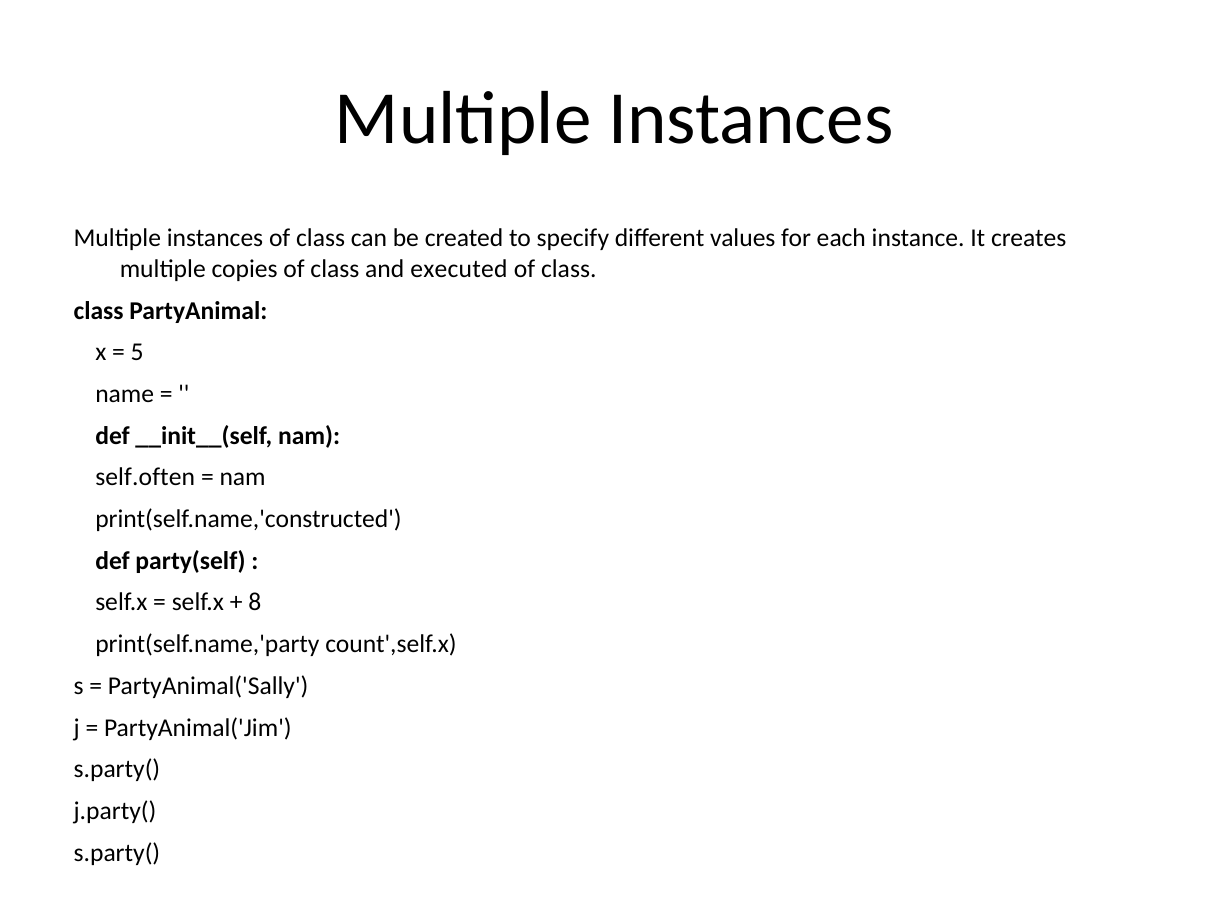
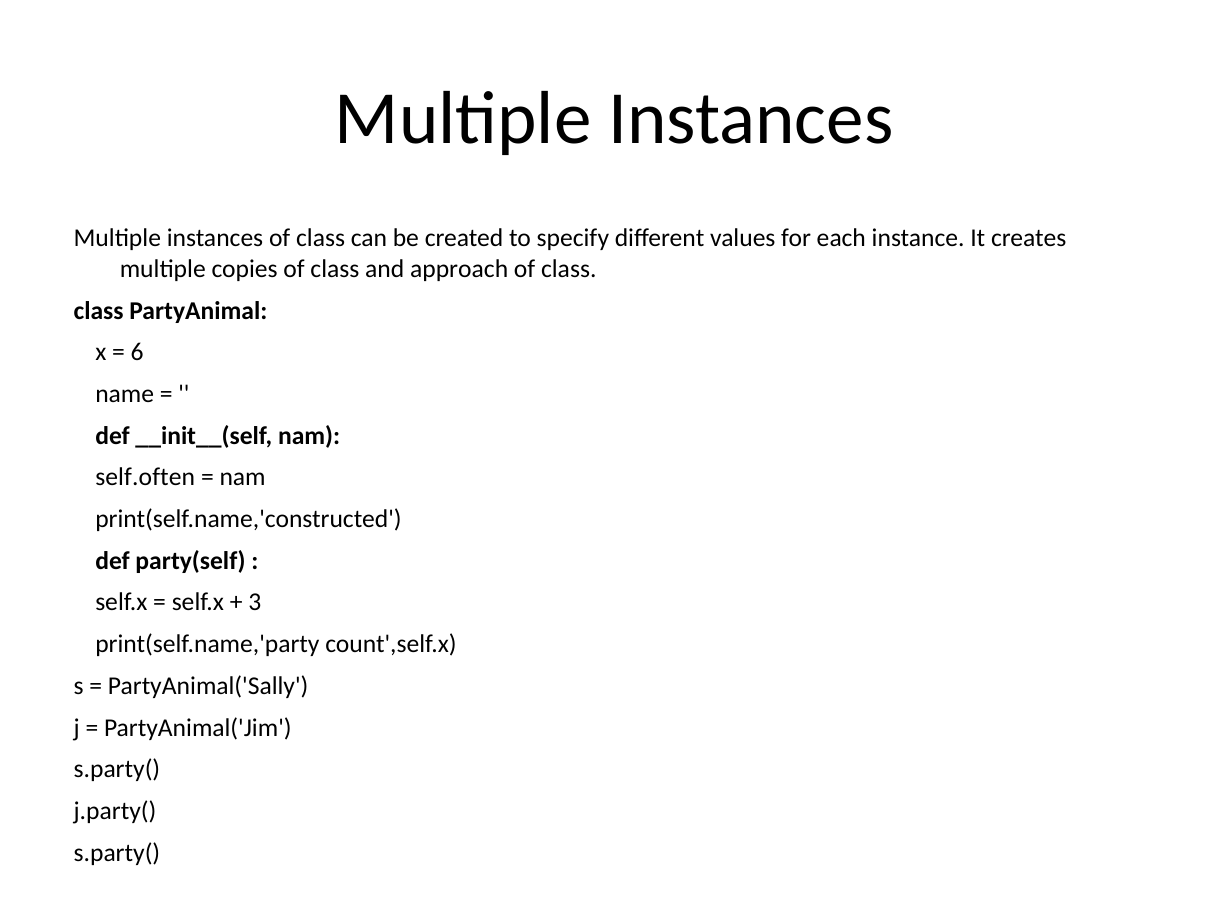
executed: executed -> approach
5: 5 -> 6
8: 8 -> 3
